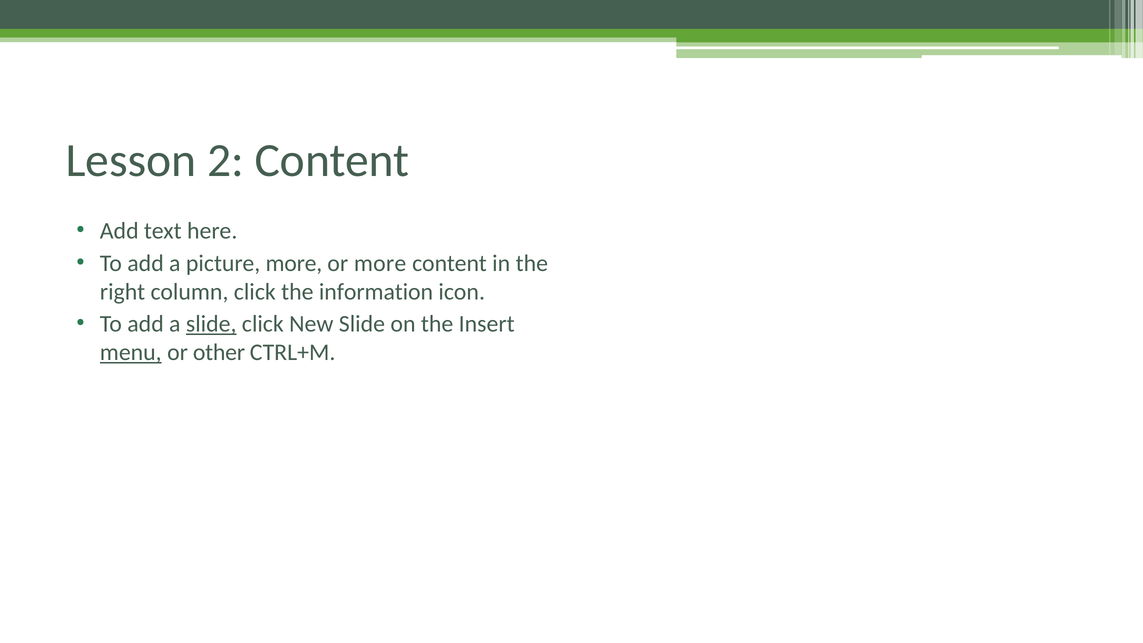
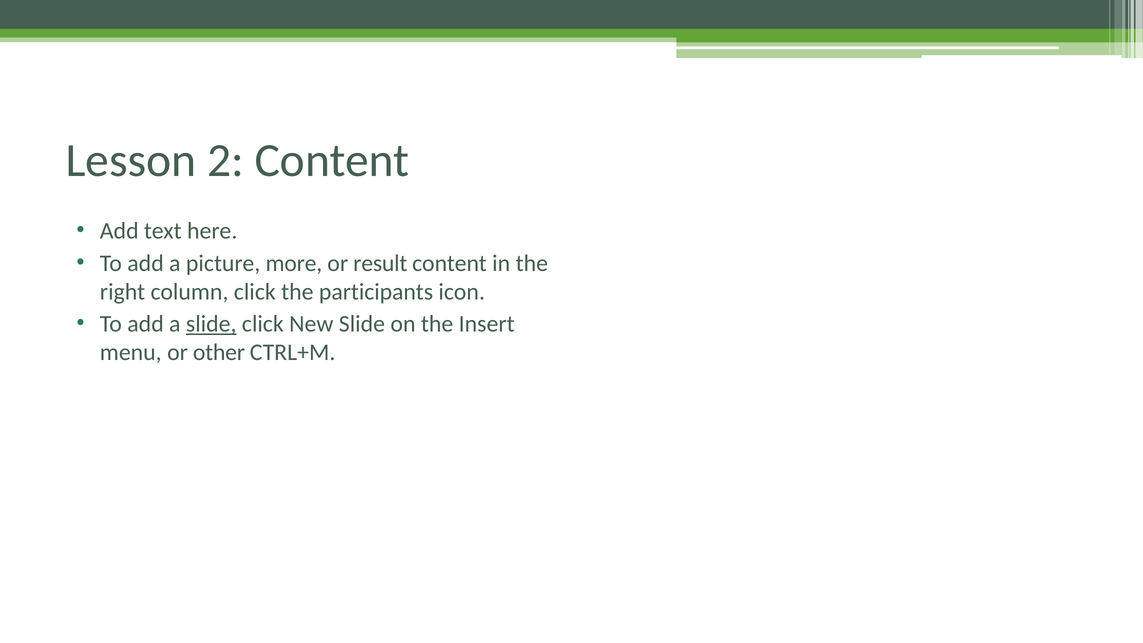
or more: more -> result
information: information -> participants
menu underline: present -> none
